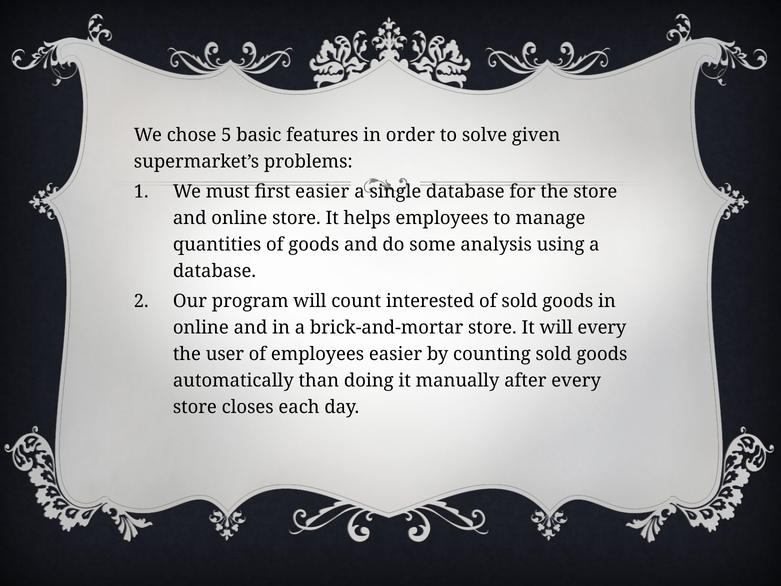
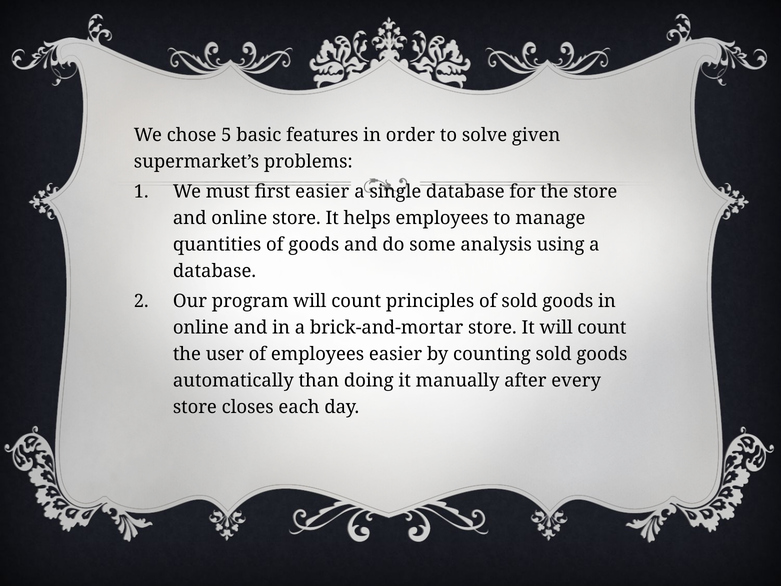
interested: interested -> principles
It will every: every -> count
